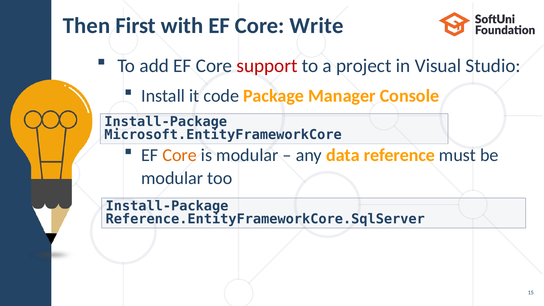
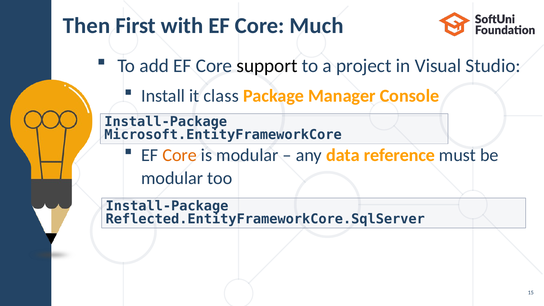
Write: Write -> Much
support colour: red -> black
code: code -> class
Reference.EntityFrameworkCore.SqlServer: Reference.EntityFrameworkCore.SqlServer -> Reflected.EntityFrameworkCore.SqlServer
